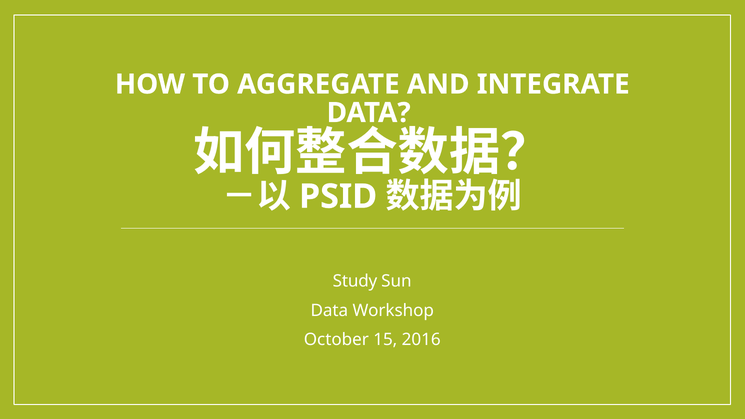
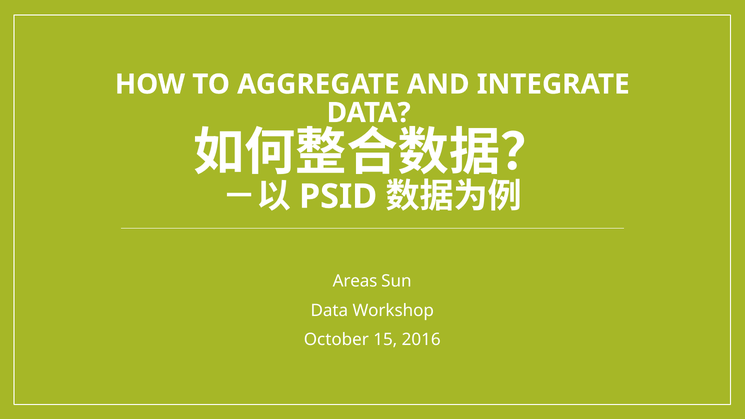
Study: Study -> Areas
